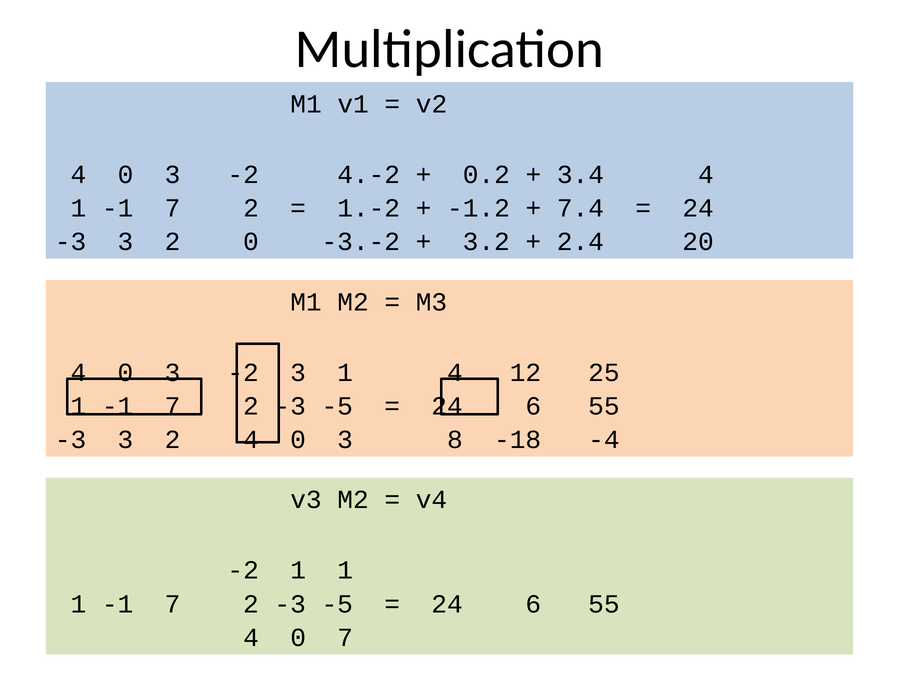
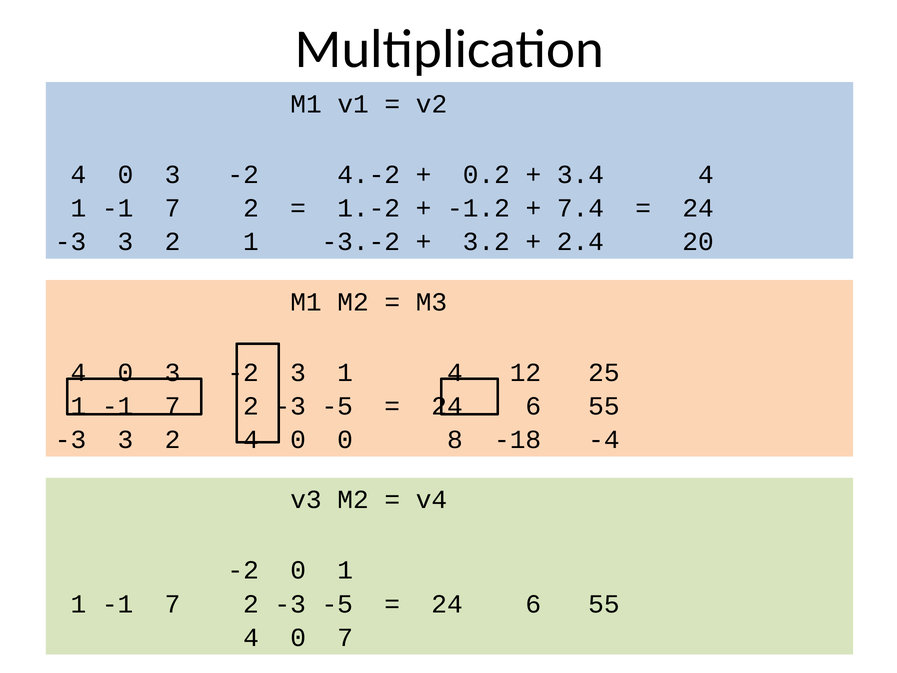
2 0: 0 -> 1
2 4 0 3: 3 -> 0
-2 1: 1 -> 0
